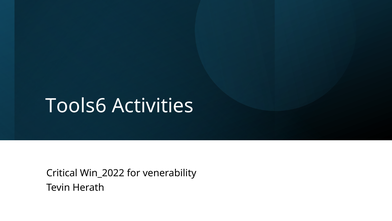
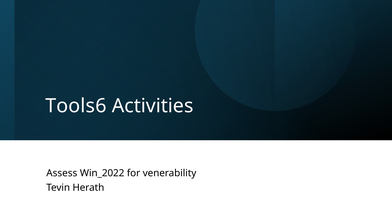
Critical: Critical -> Assess
